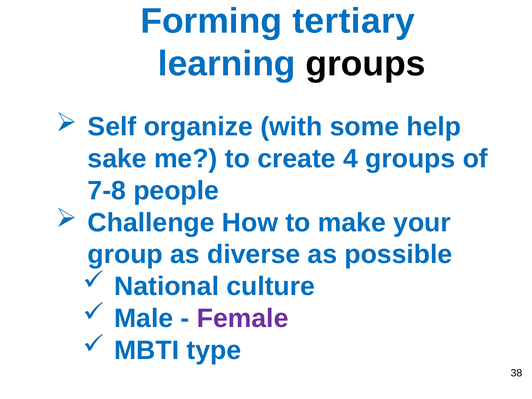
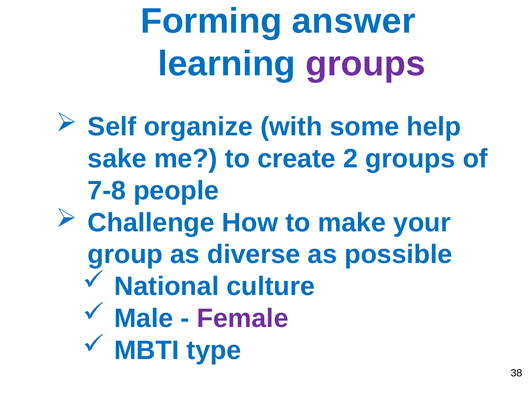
tertiary: tertiary -> answer
groups at (365, 64) colour: black -> purple
4: 4 -> 2
